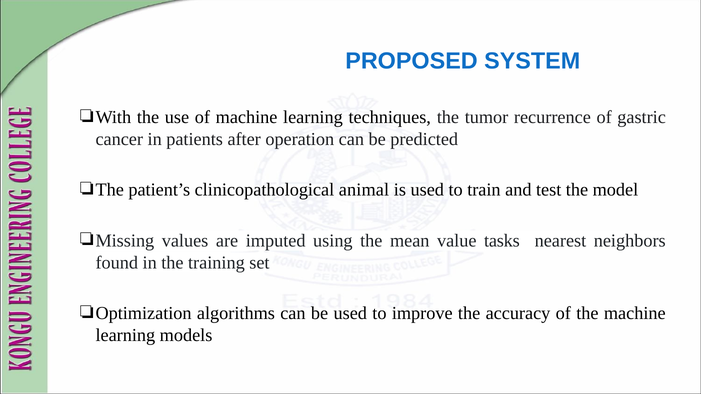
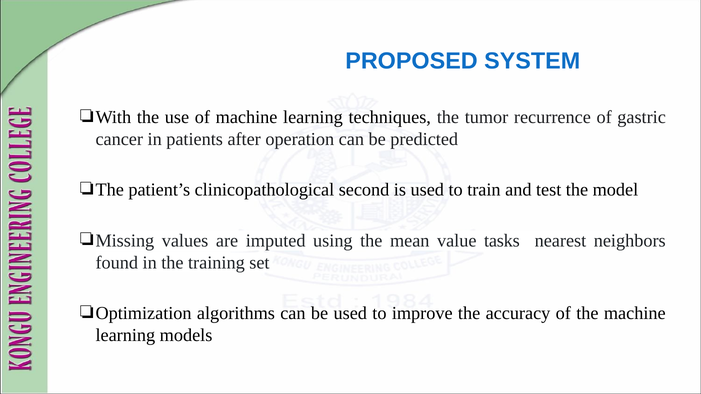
animal: animal -> second
